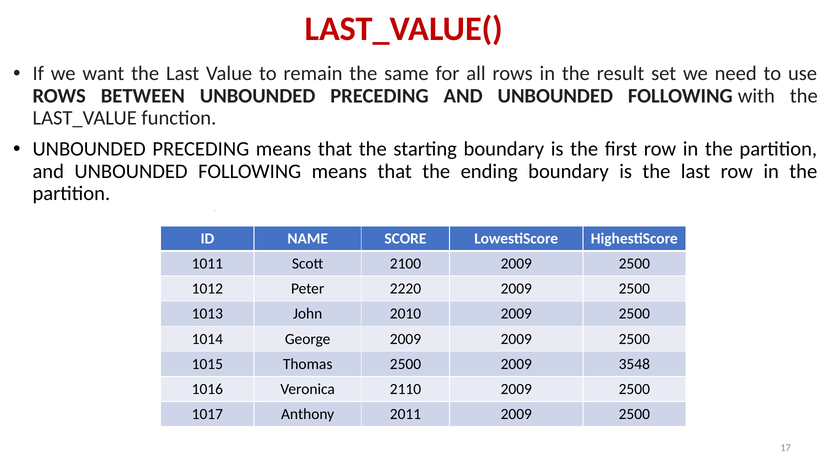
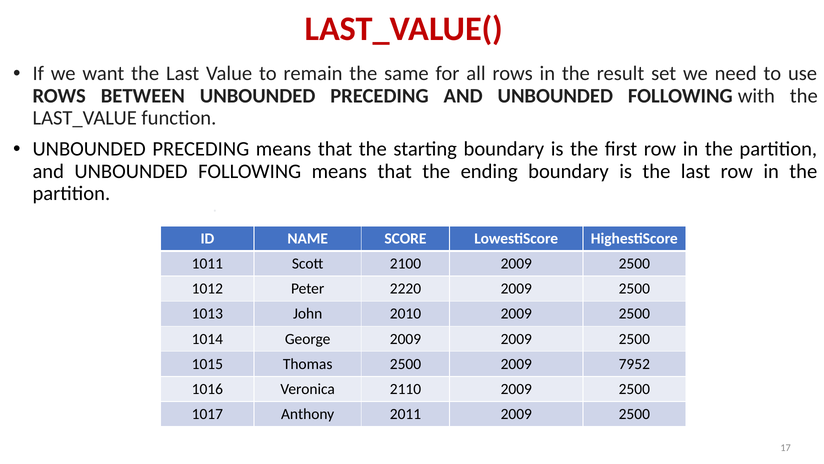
3548: 3548 -> 7952
